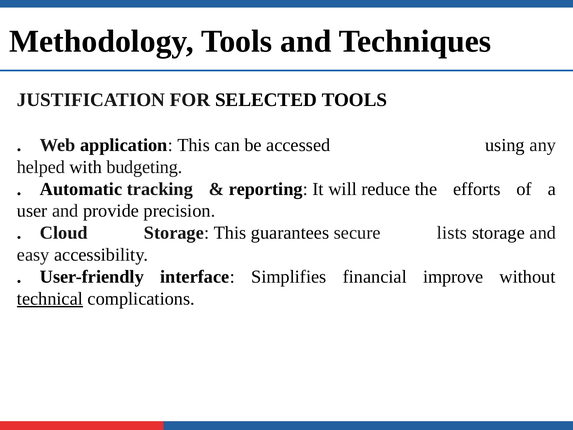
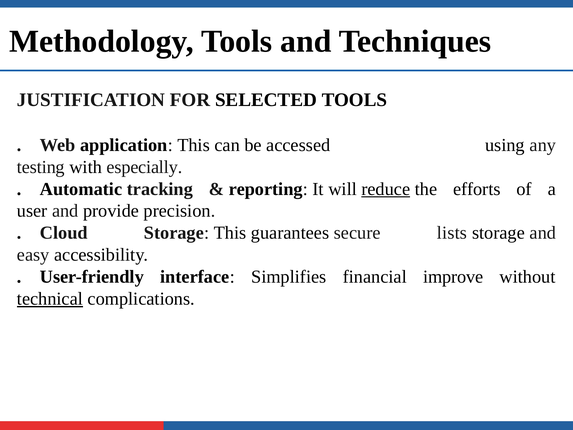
helped: helped -> testing
budgeting: budgeting -> especially
reduce underline: none -> present
